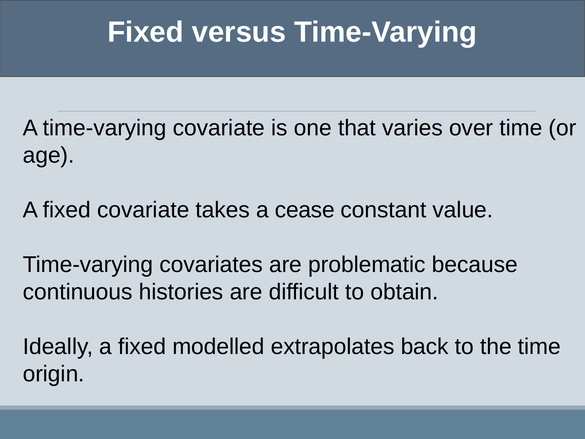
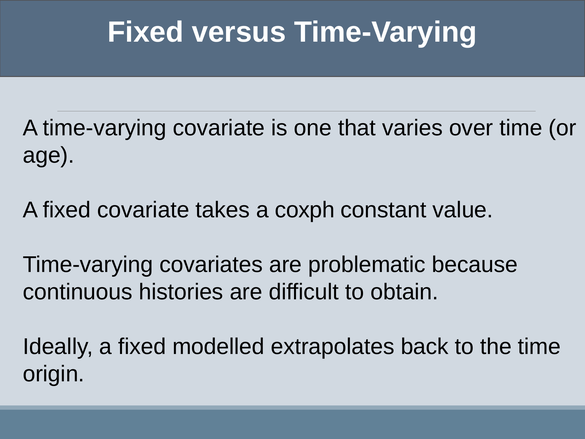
cease: cease -> coxph
